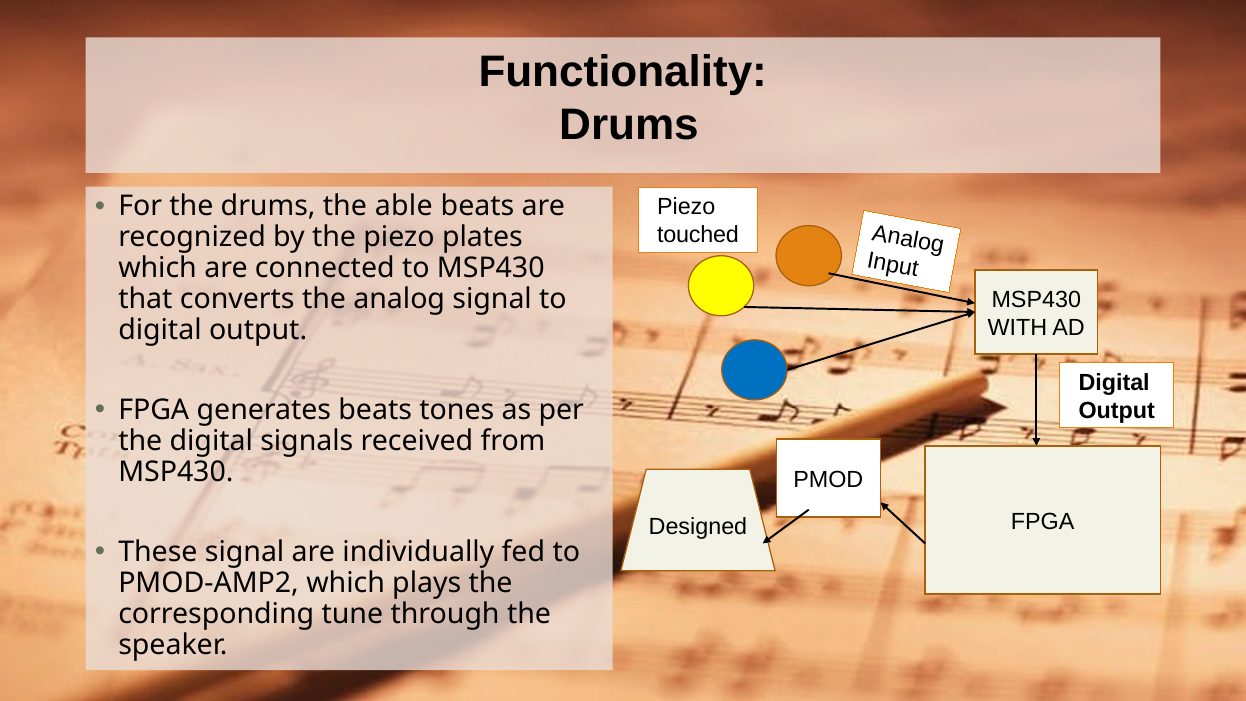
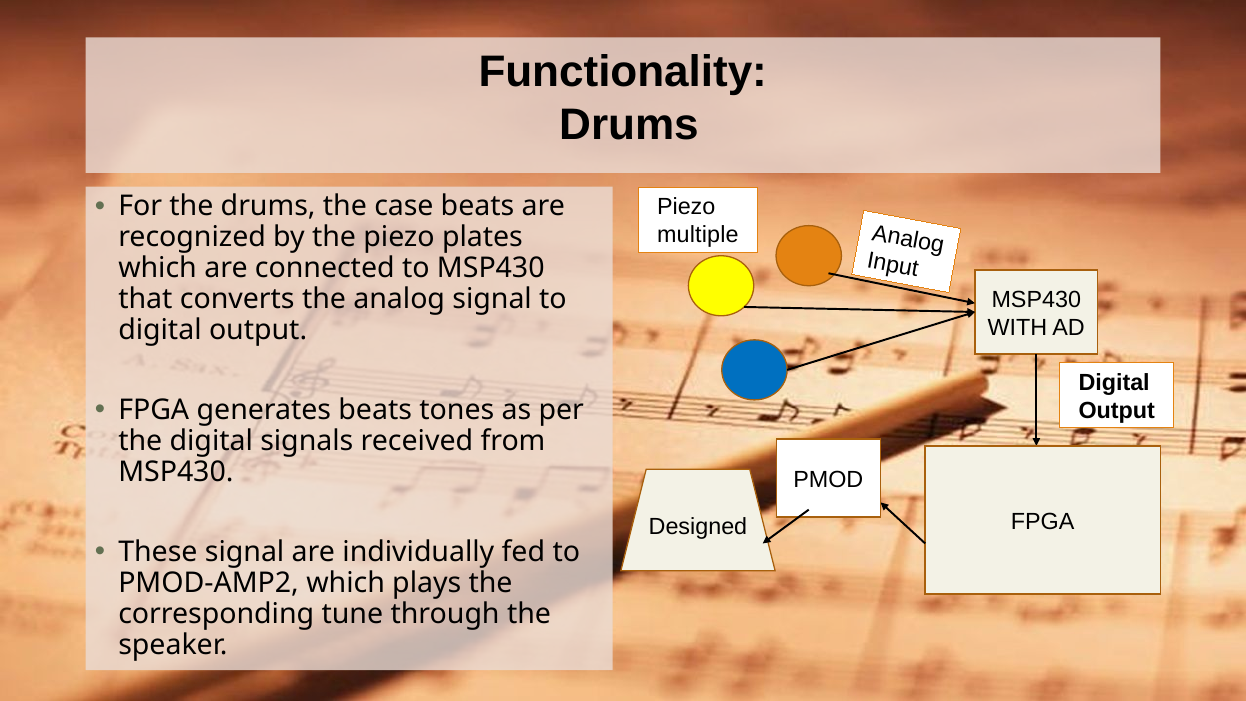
able: able -> case
touched: touched -> multiple
